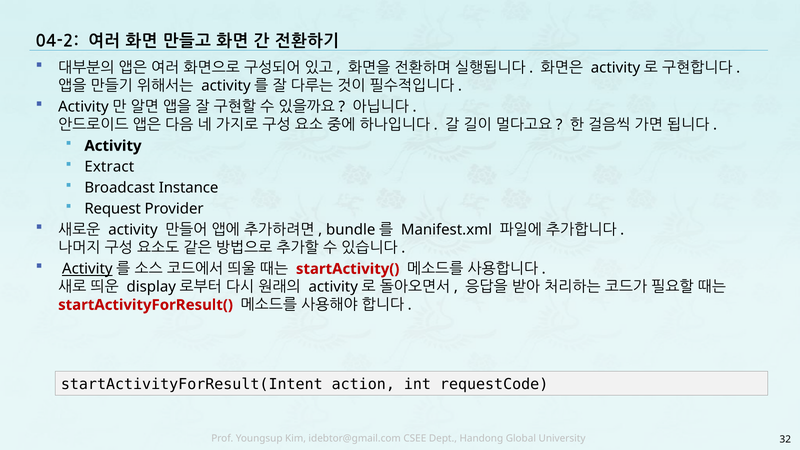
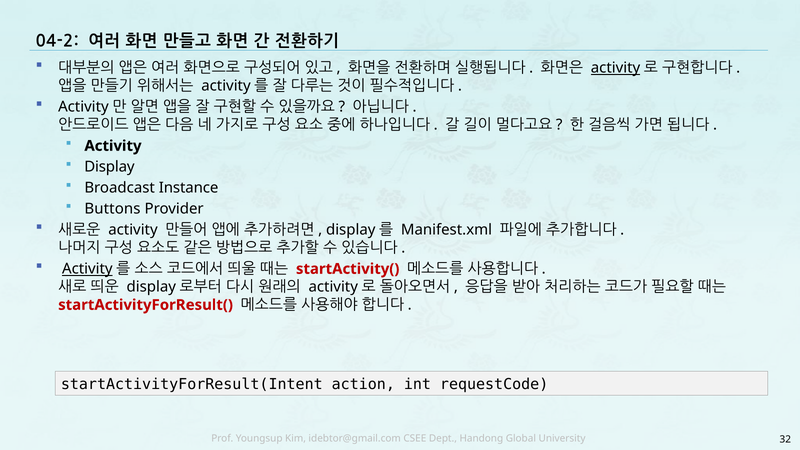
activity at (616, 68) underline: none -> present
Extract at (109, 167): Extract -> Display
Request: Request -> Buttons
bundle at (351, 230): bundle -> display
